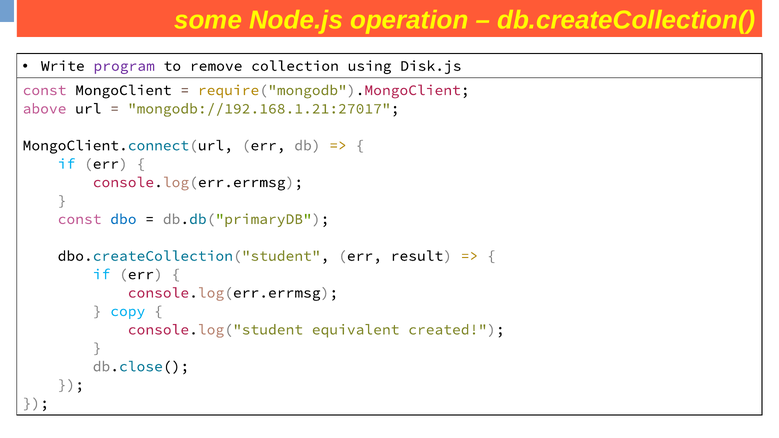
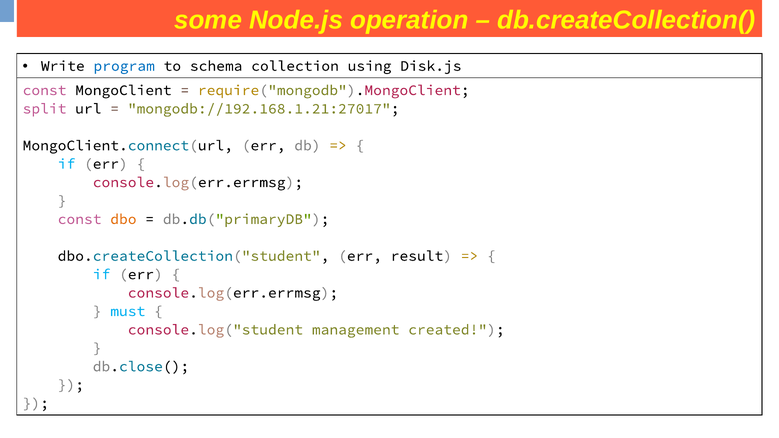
program colour: purple -> blue
remove: remove -> schema
above: above -> split
dbo colour: blue -> orange
copy: copy -> must
equivalent: equivalent -> management
